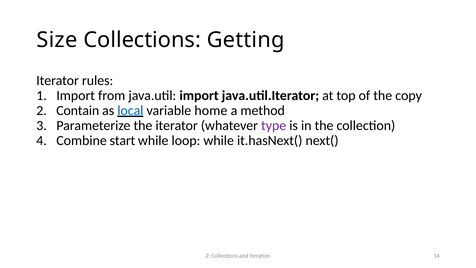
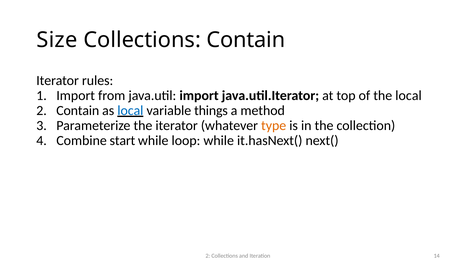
Collections Getting: Getting -> Contain
the copy: copy -> local
home: home -> things
type colour: purple -> orange
